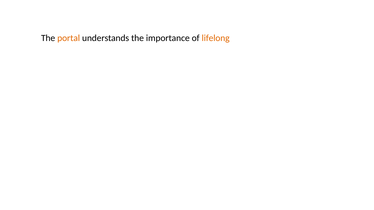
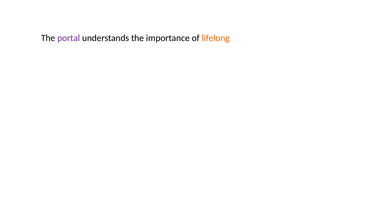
portal colour: orange -> purple
